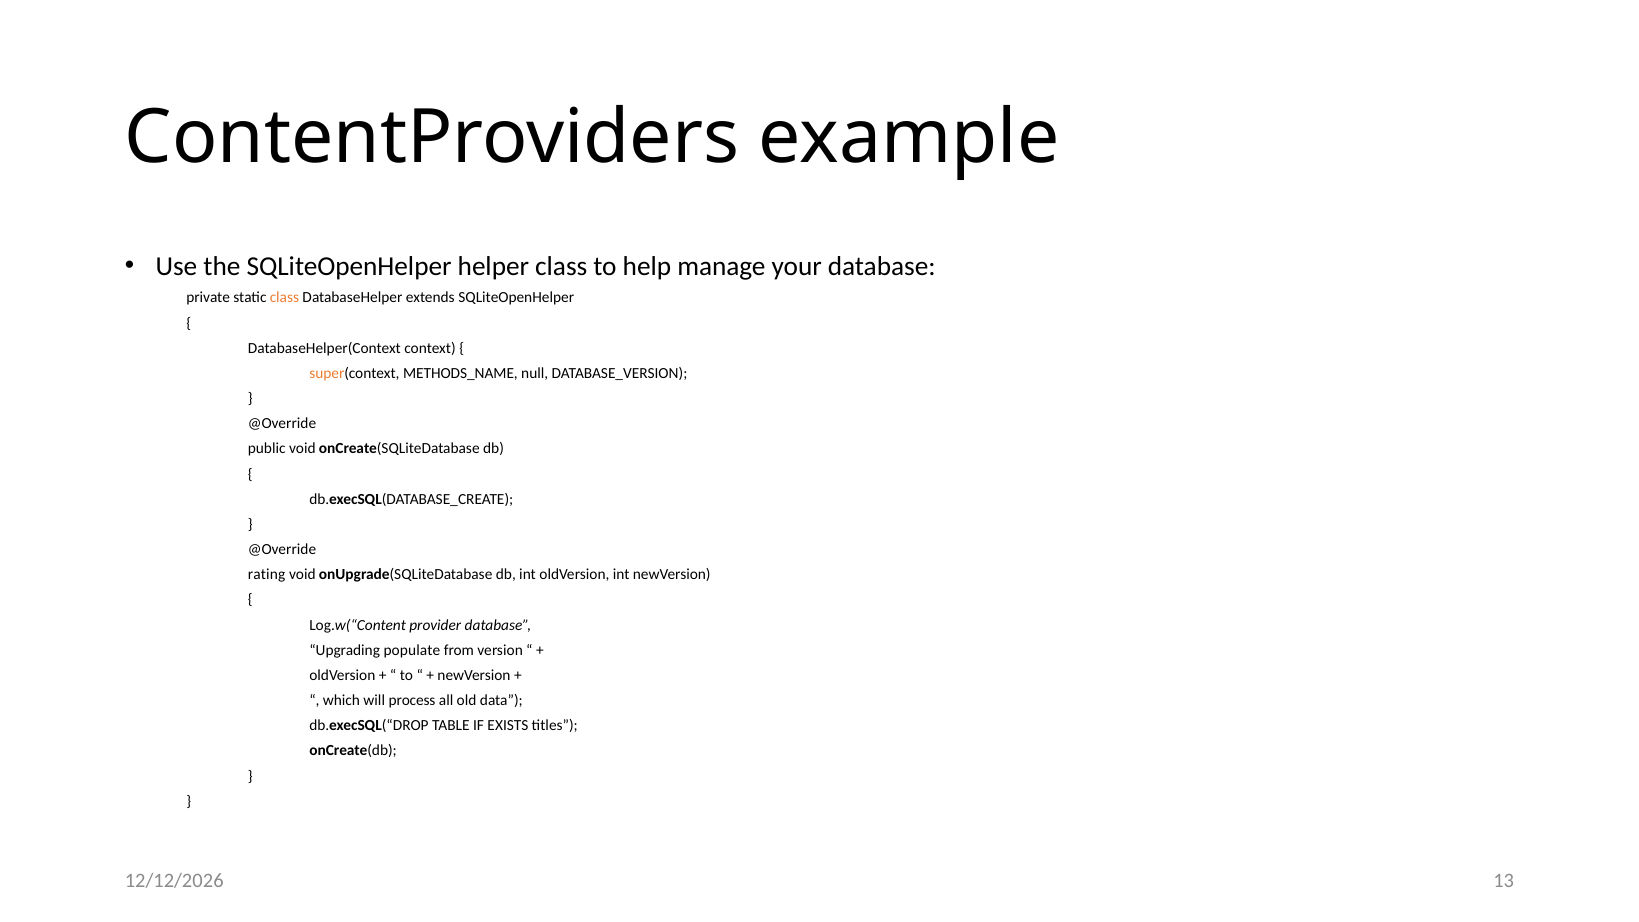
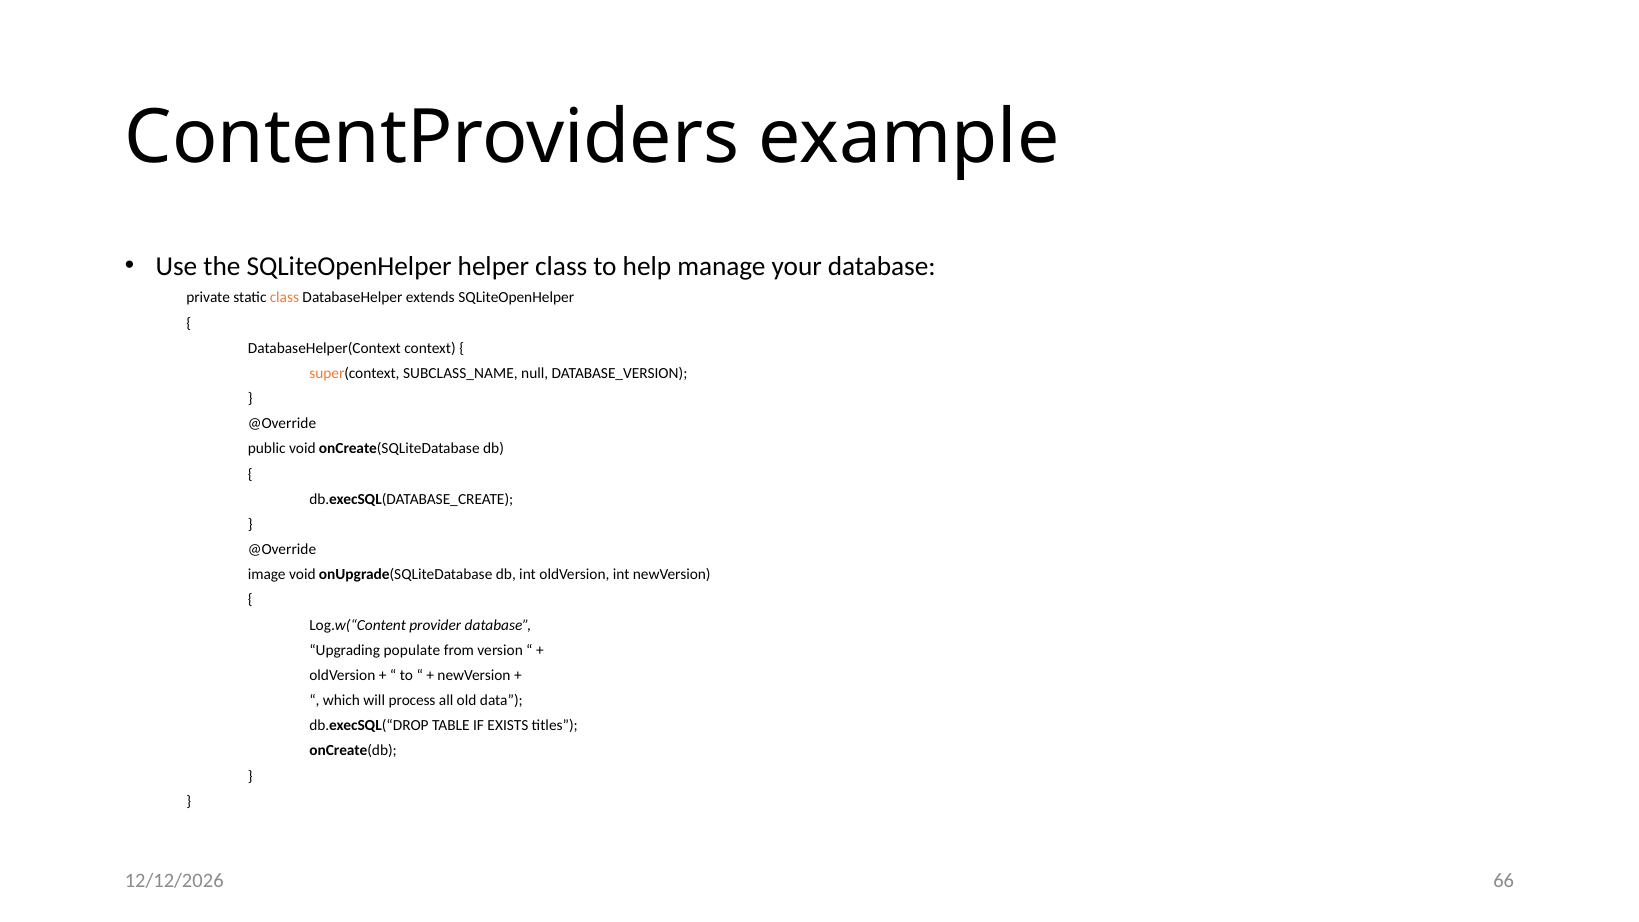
METHODS_NAME: METHODS_NAME -> SUBCLASS_NAME
rating: rating -> image
13: 13 -> 66
